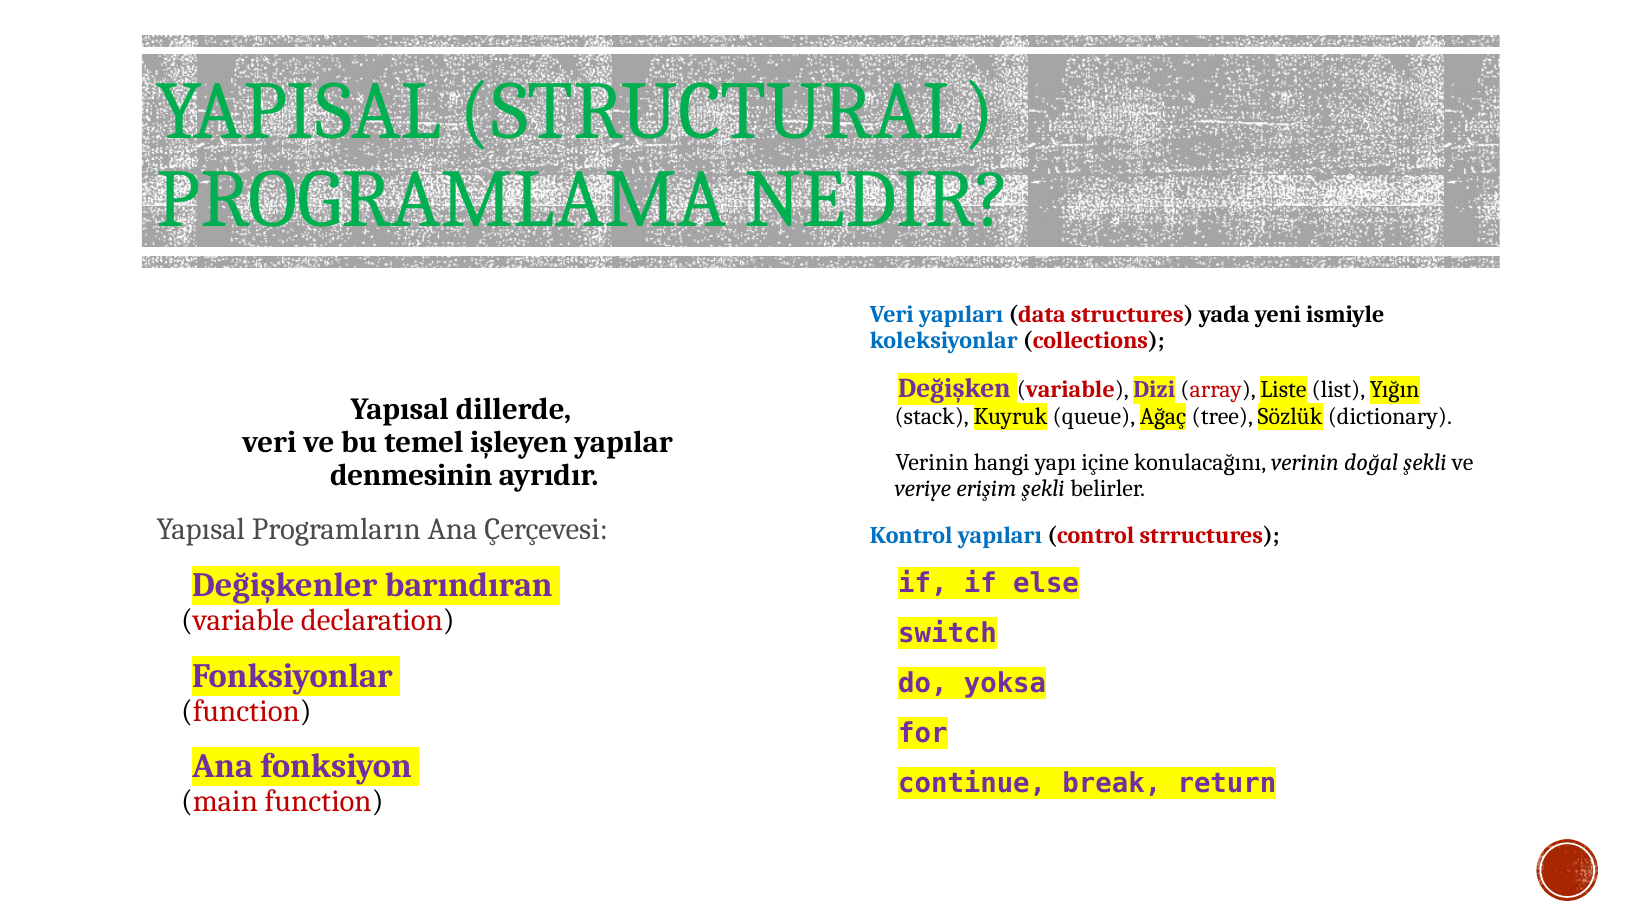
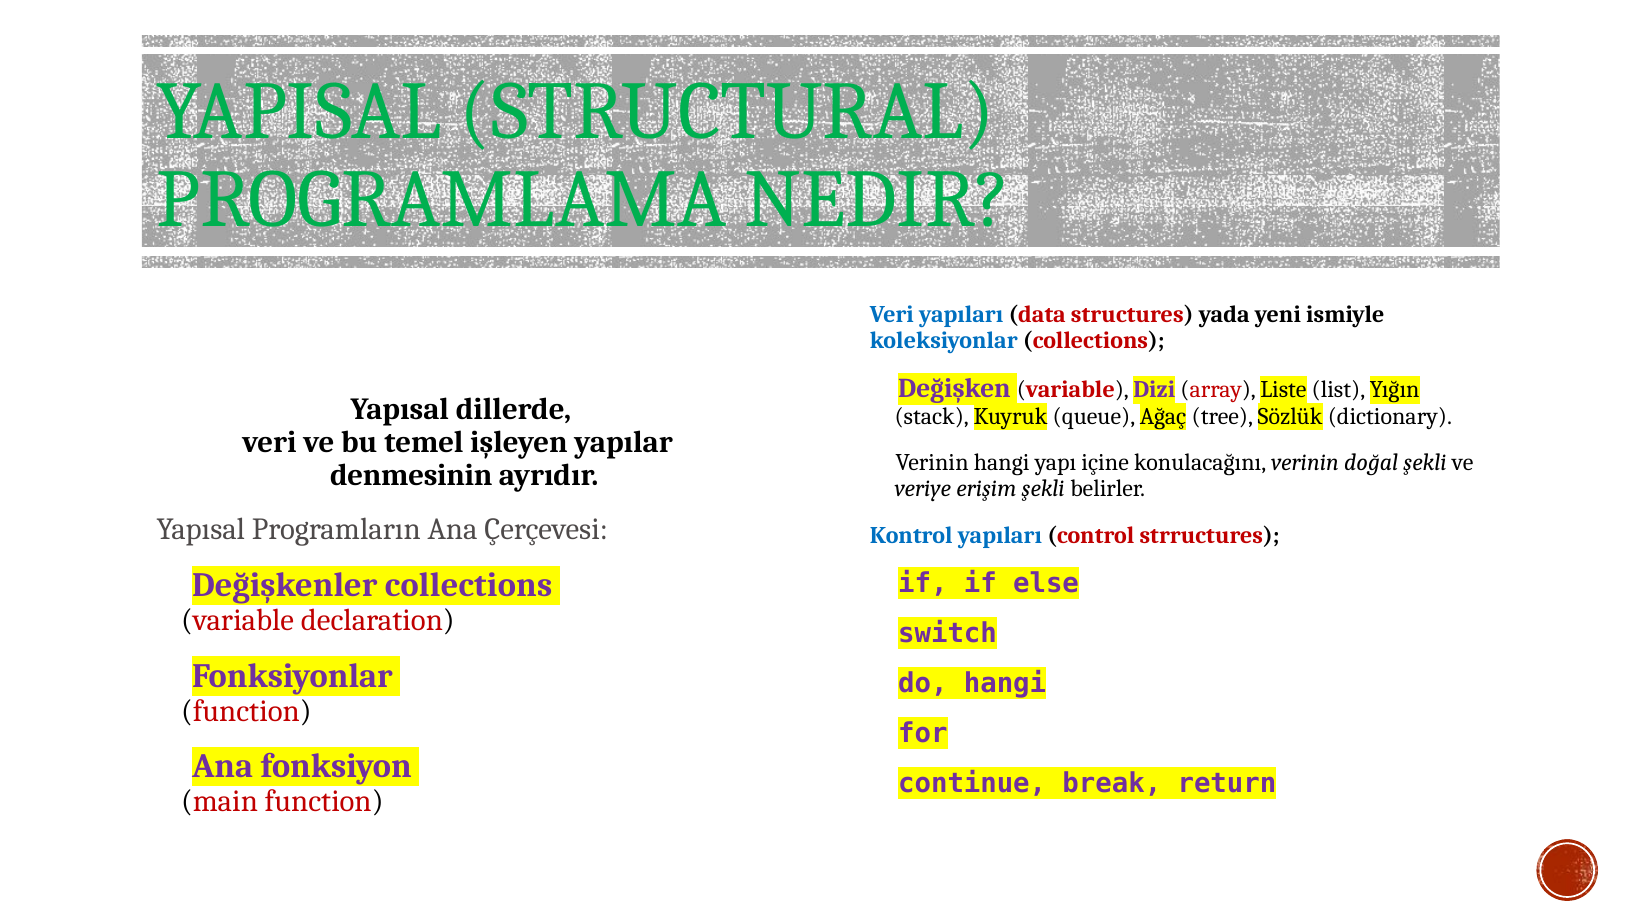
Değişkenler barındıran: barındıran -> collections
yoksa at (1005, 684): yoksa -> hangi
